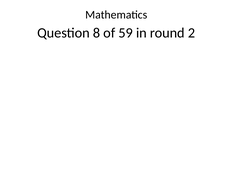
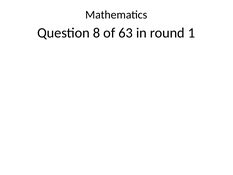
59: 59 -> 63
2: 2 -> 1
